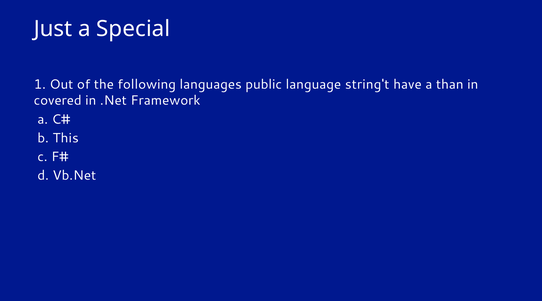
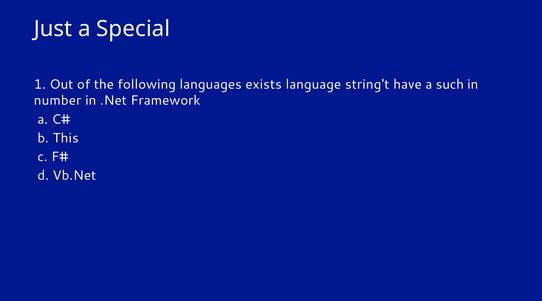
public: public -> exists
than: than -> such
covered: covered -> number
